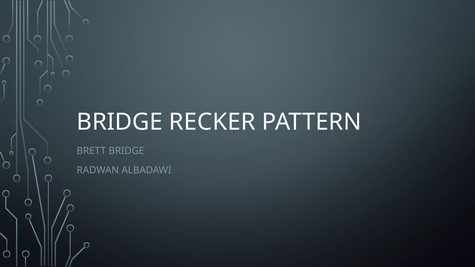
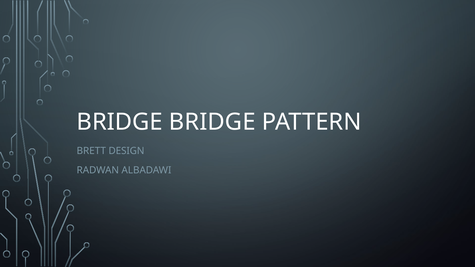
BRIDGE RECKER: RECKER -> BRIDGE
BRETT BRIDGE: BRIDGE -> DESIGN
